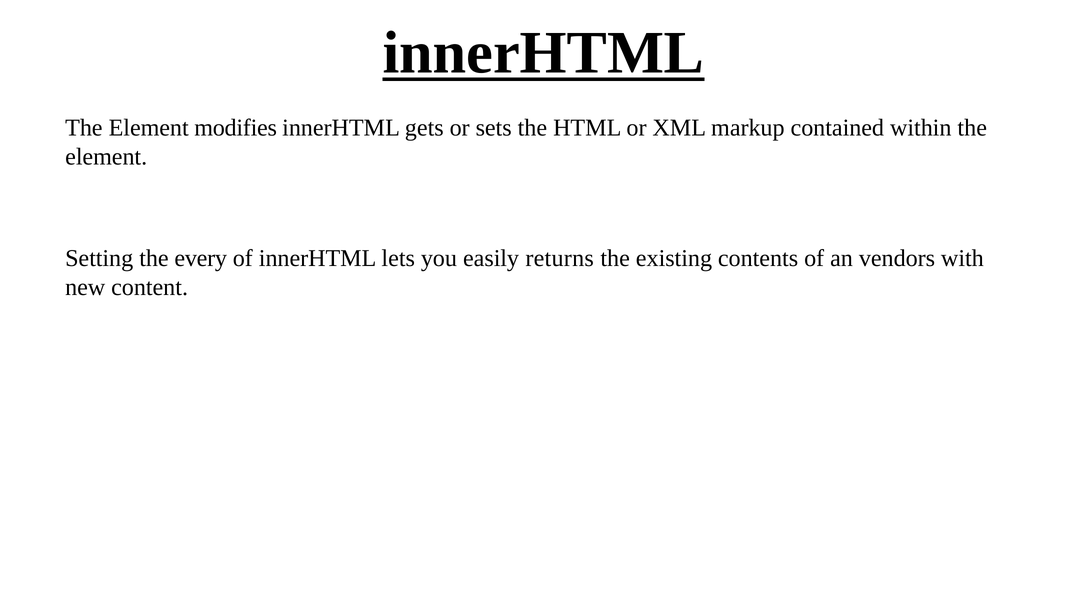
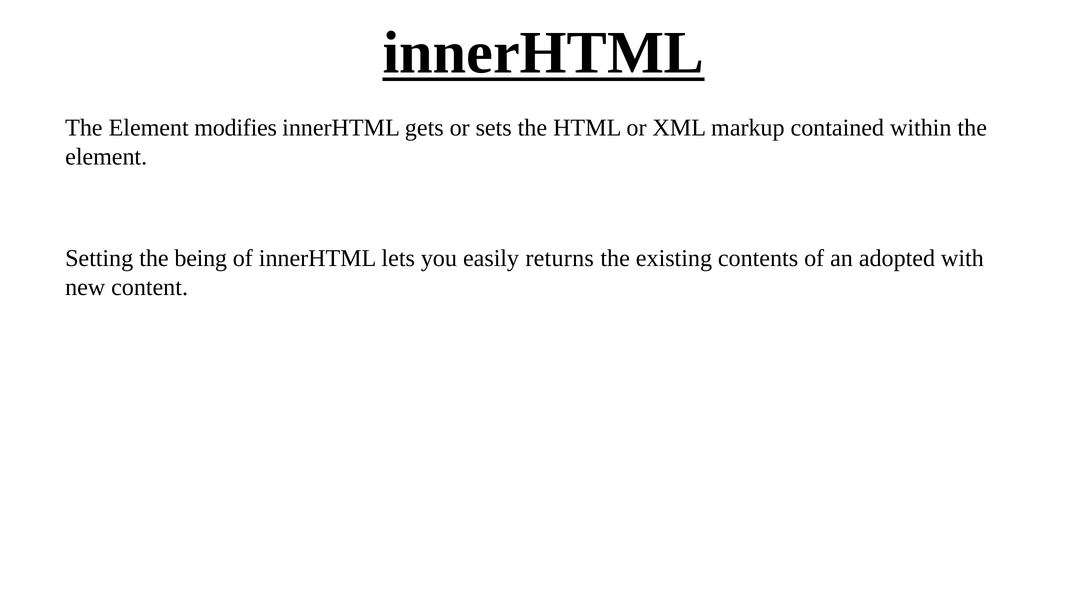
every: every -> being
vendors: vendors -> adopted
